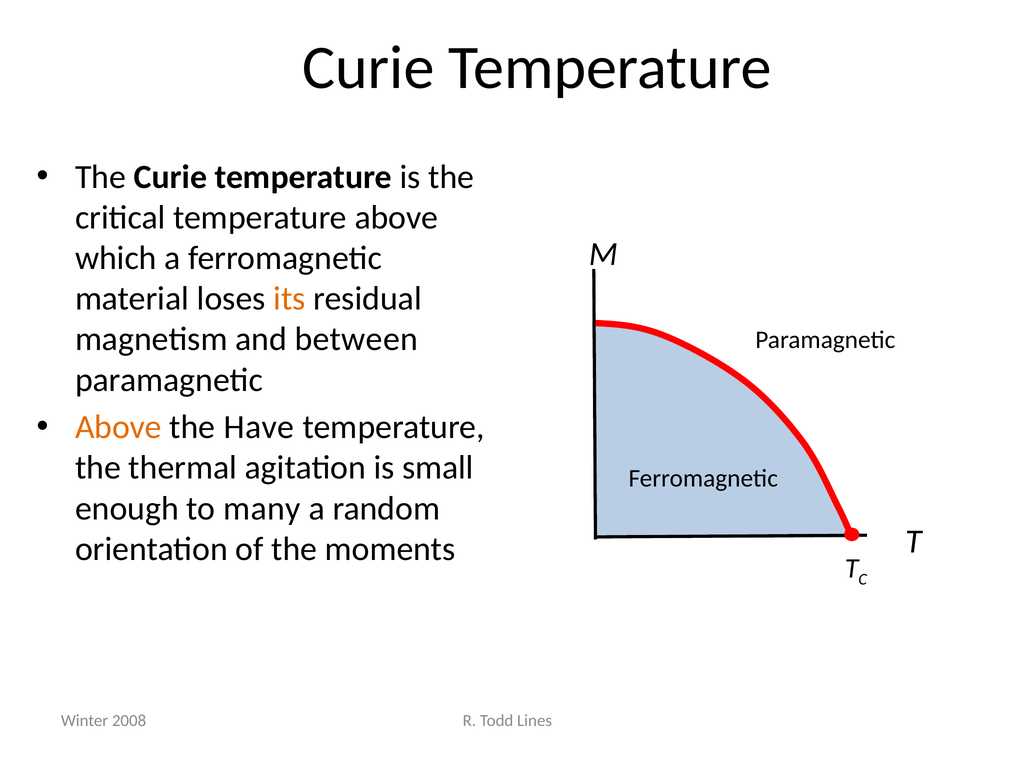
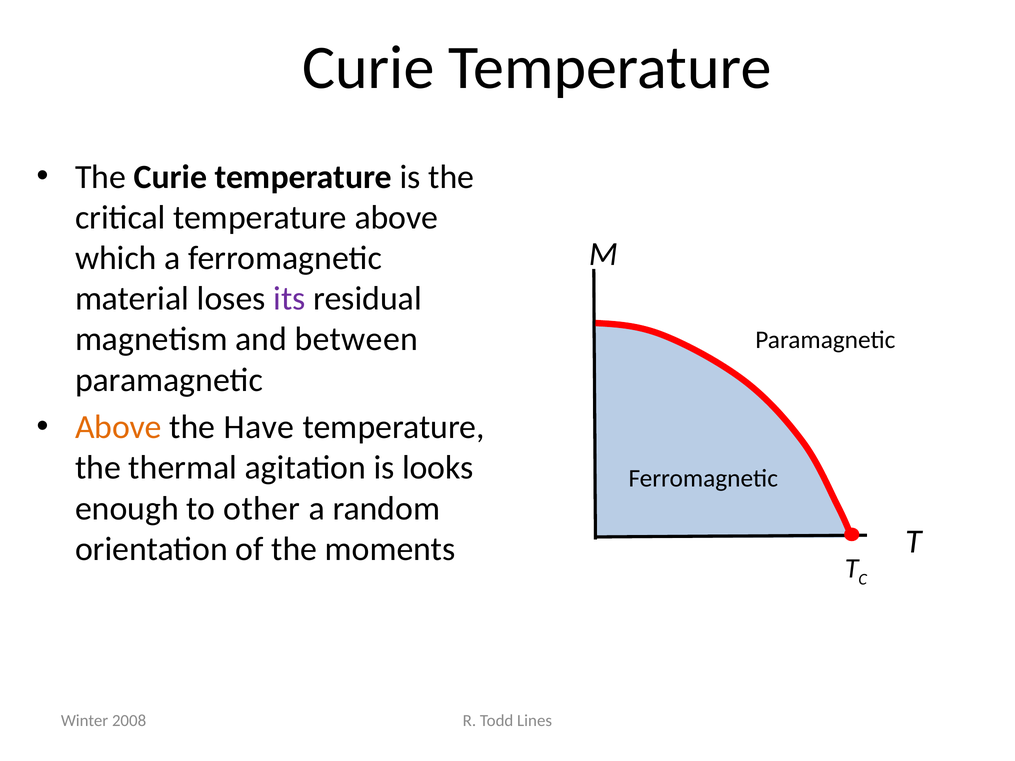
its colour: orange -> purple
small: small -> looks
many: many -> other
